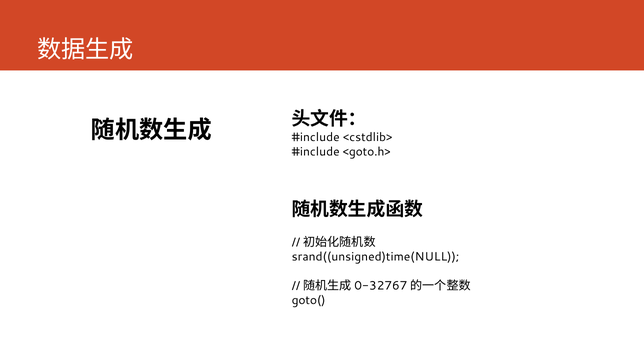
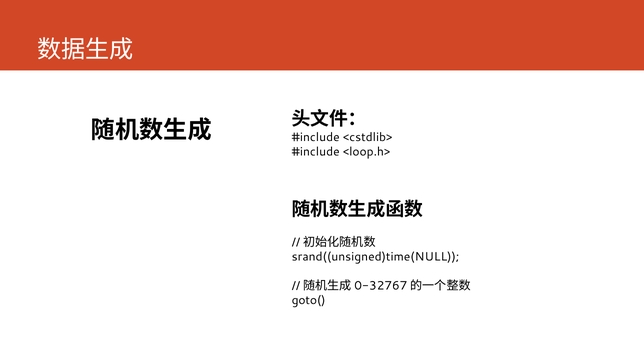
<goto.h>: <goto.h> -> <loop.h>
